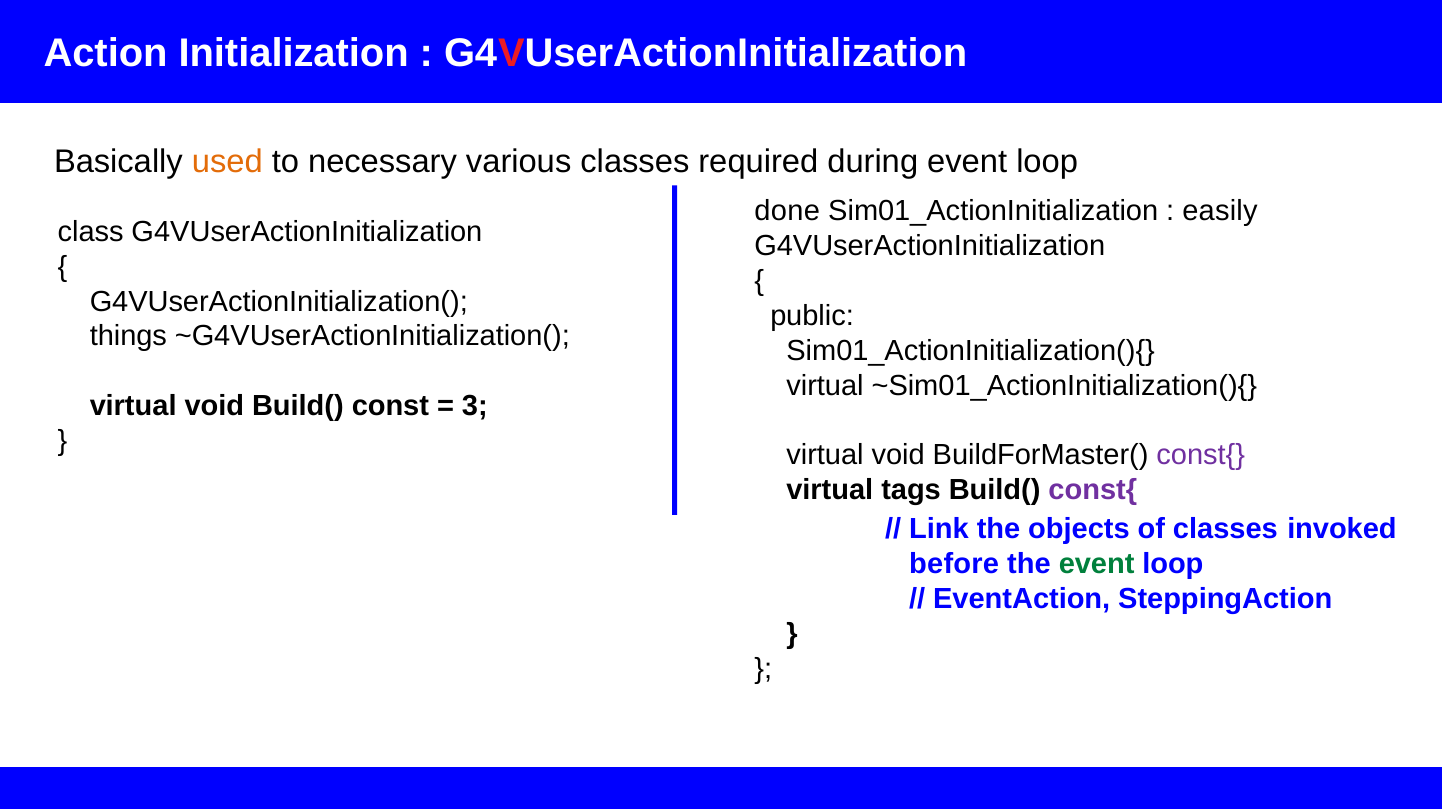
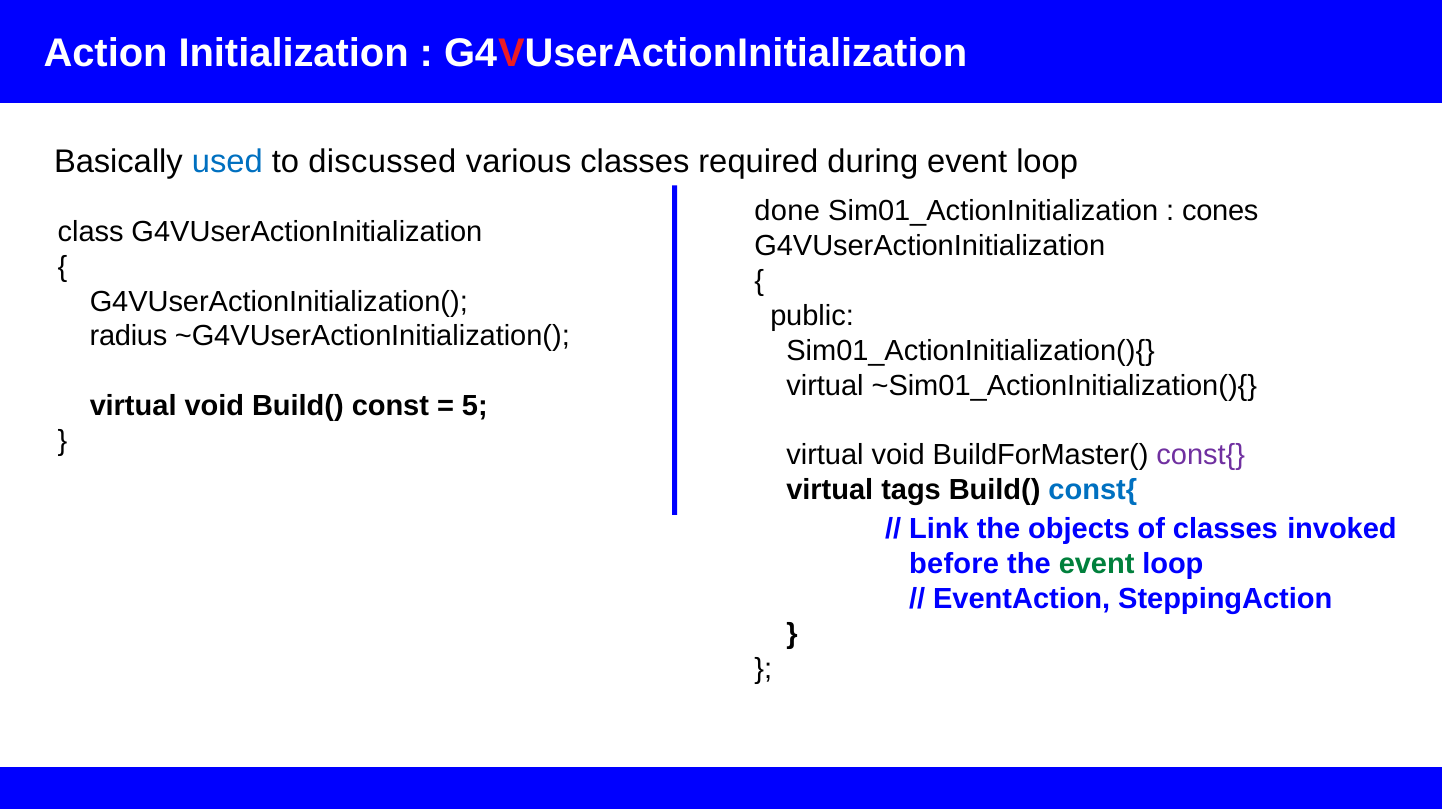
used colour: orange -> blue
necessary: necessary -> discussed
easily: easily -> cones
things: things -> radius
3: 3 -> 5
const{ at (1093, 490) colour: purple -> blue
